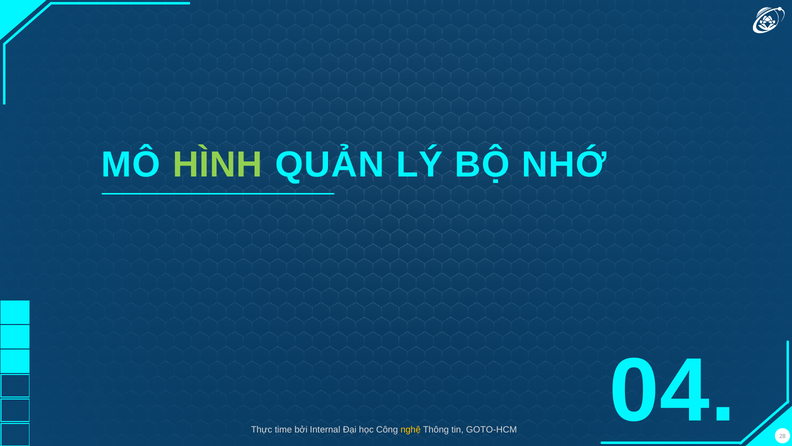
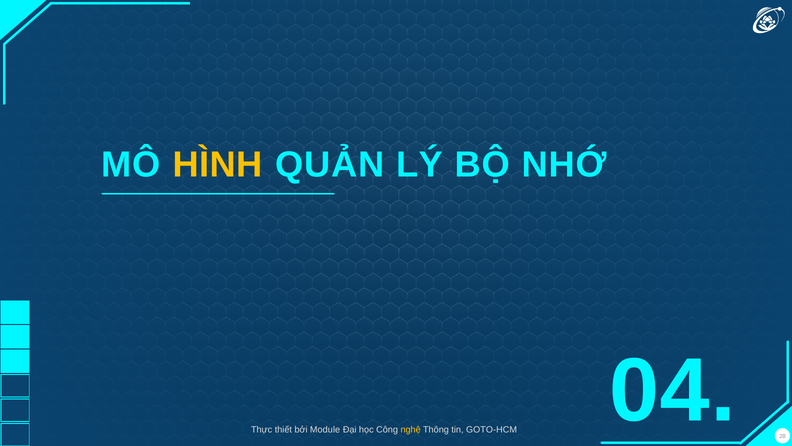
HÌNH colour: light green -> yellow
time: time -> thiết
Internal: Internal -> Module
